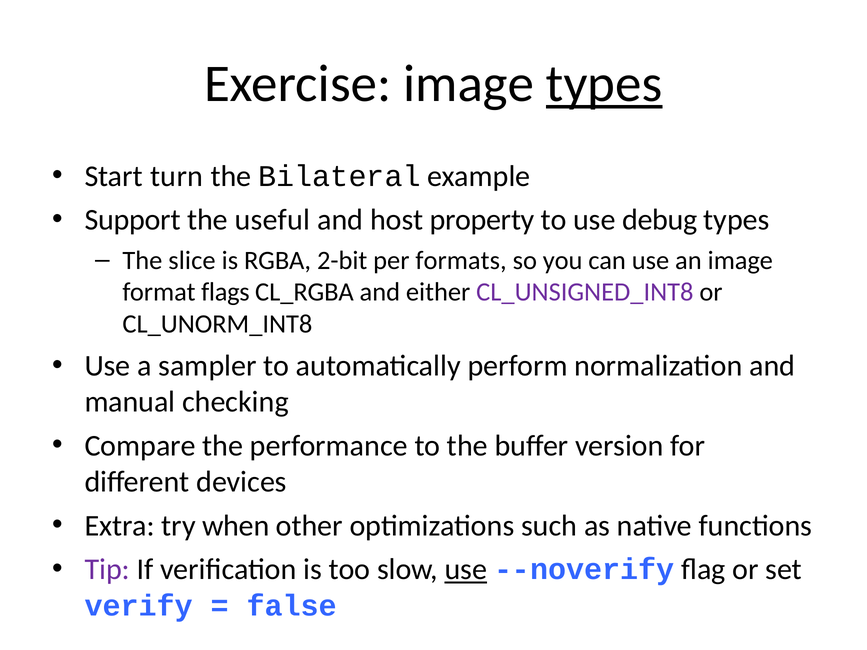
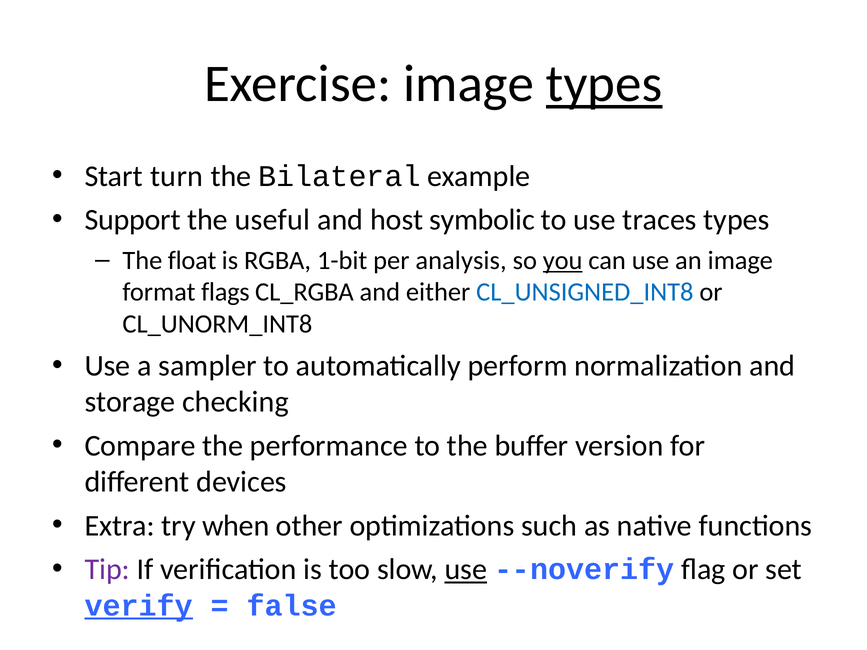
property: property -> symbolic
debug: debug -> traces
slice: slice -> float
2-bit: 2-bit -> 1-bit
formats: formats -> analysis
you underline: none -> present
CL_UNSIGNED_INT8 colour: purple -> blue
manual: manual -> storage
verify underline: none -> present
